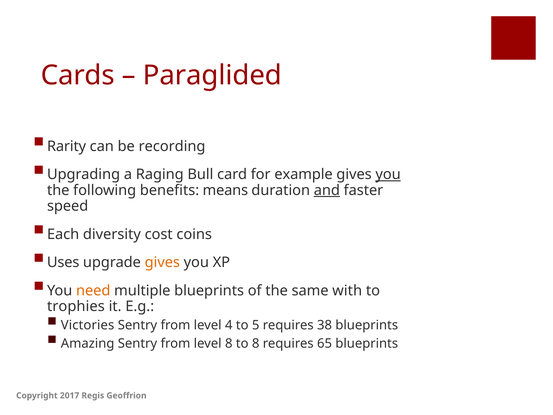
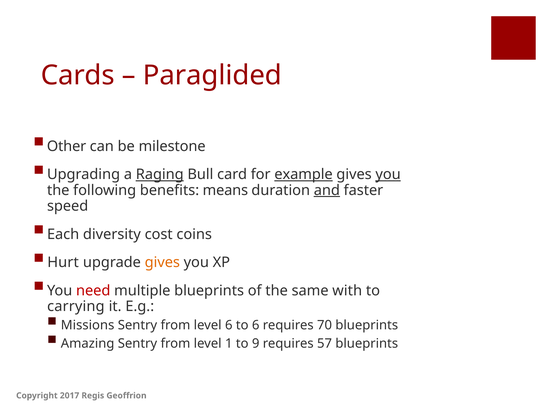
Rarity: Rarity -> Other
recording: recording -> milestone
Raging underline: none -> present
example underline: none -> present
Uses: Uses -> Hurt
need colour: orange -> red
trophies: trophies -> carrying
Victories: Victories -> Missions
level 4: 4 -> 6
to 5: 5 -> 6
38: 38 -> 70
level 8: 8 -> 1
to 8: 8 -> 9
65: 65 -> 57
